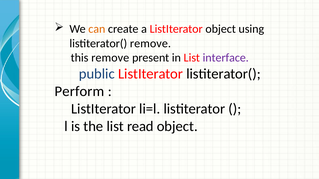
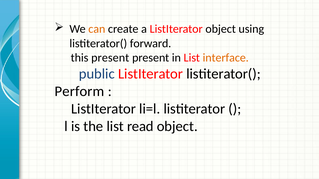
listiterator( remove: remove -> forward
this remove: remove -> present
interface colour: purple -> orange
